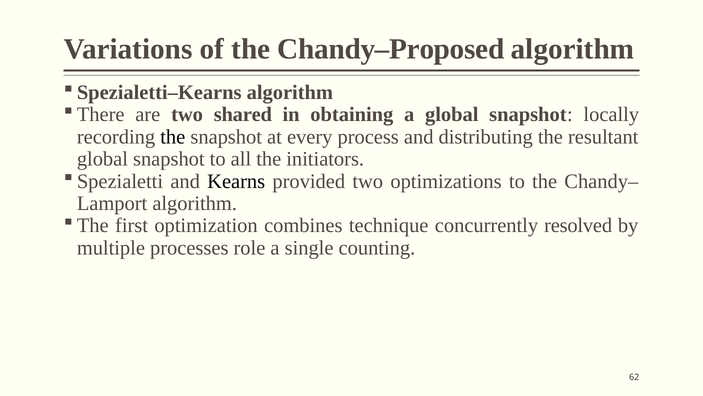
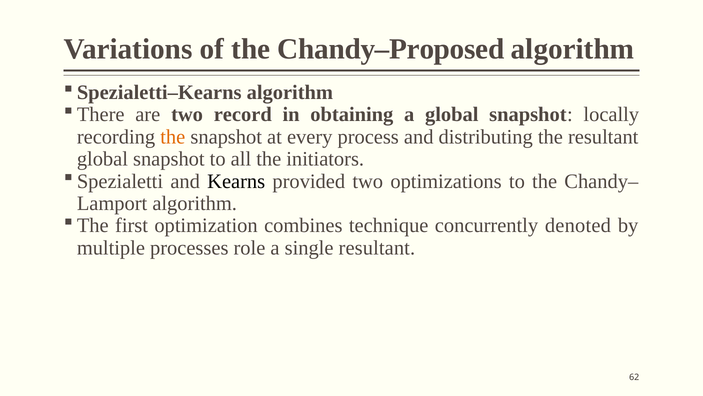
shared: shared -> record
the at (173, 137) colour: black -> orange
resolved: resolved -> denoted
single counting: counting -> resultant
